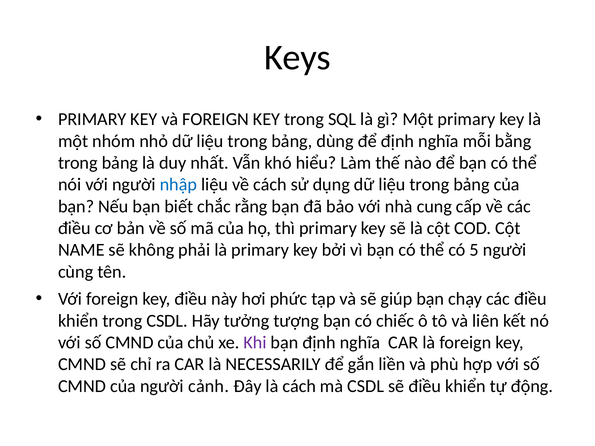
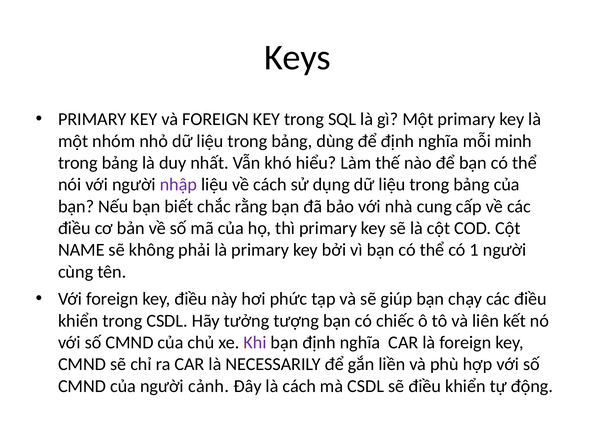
bằng: bằng -> minh
nhập colour: blue -> purple
5: 5 -> 1
